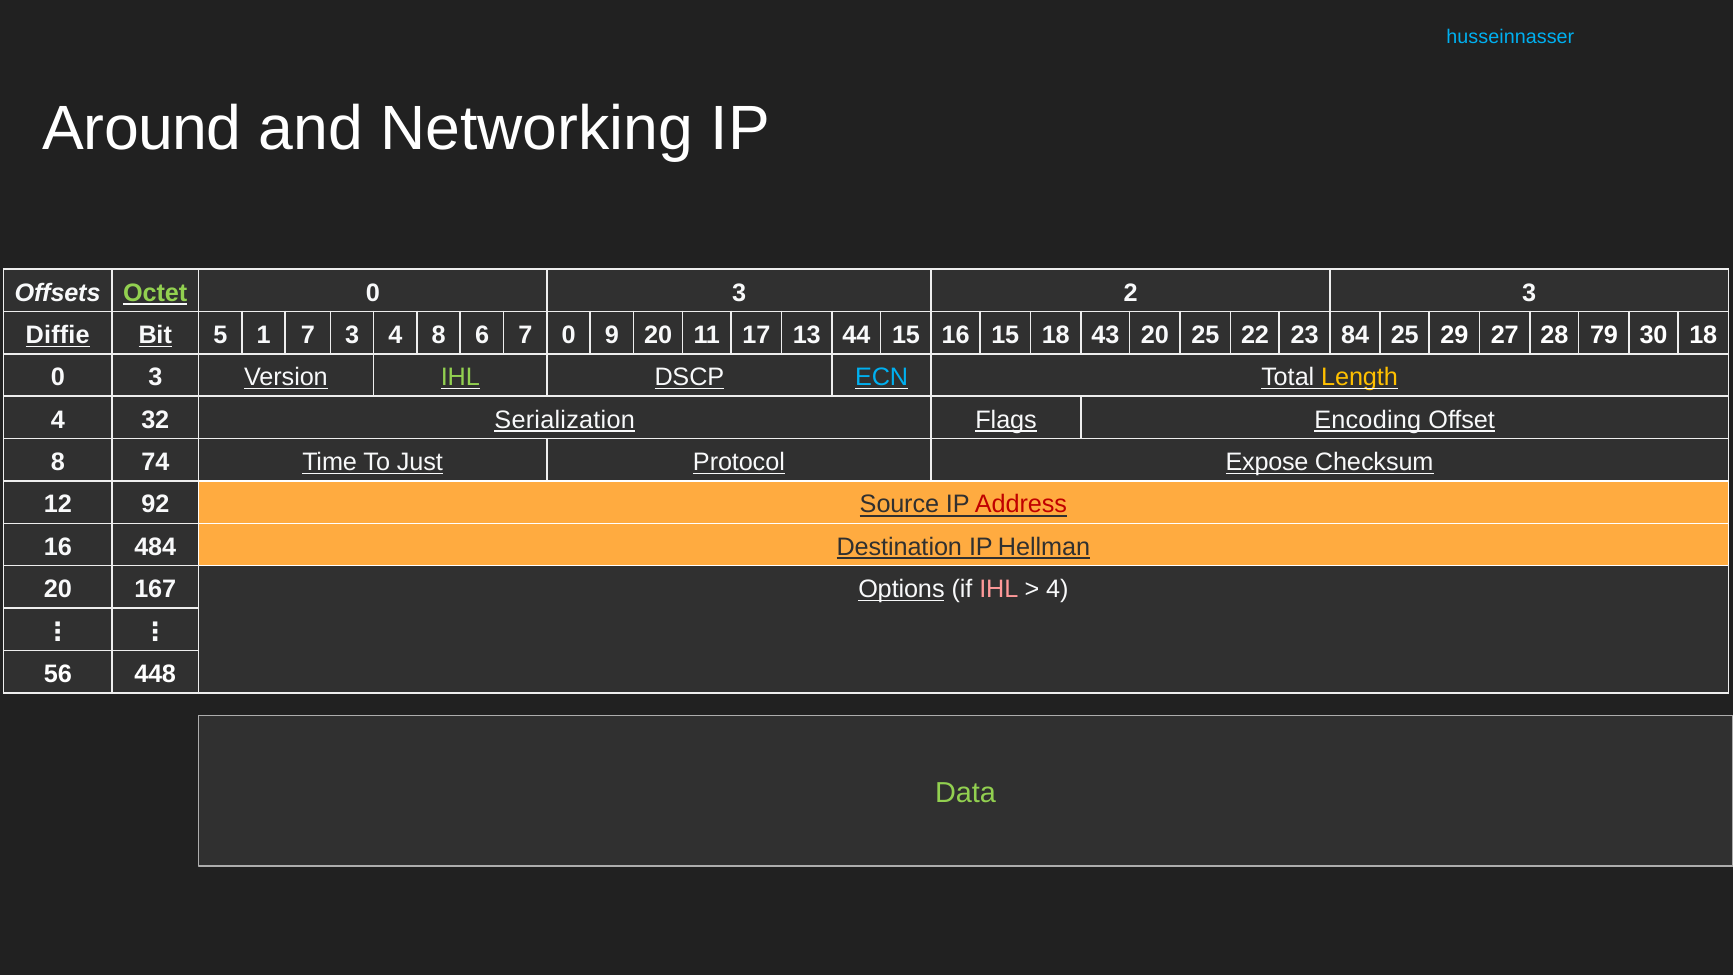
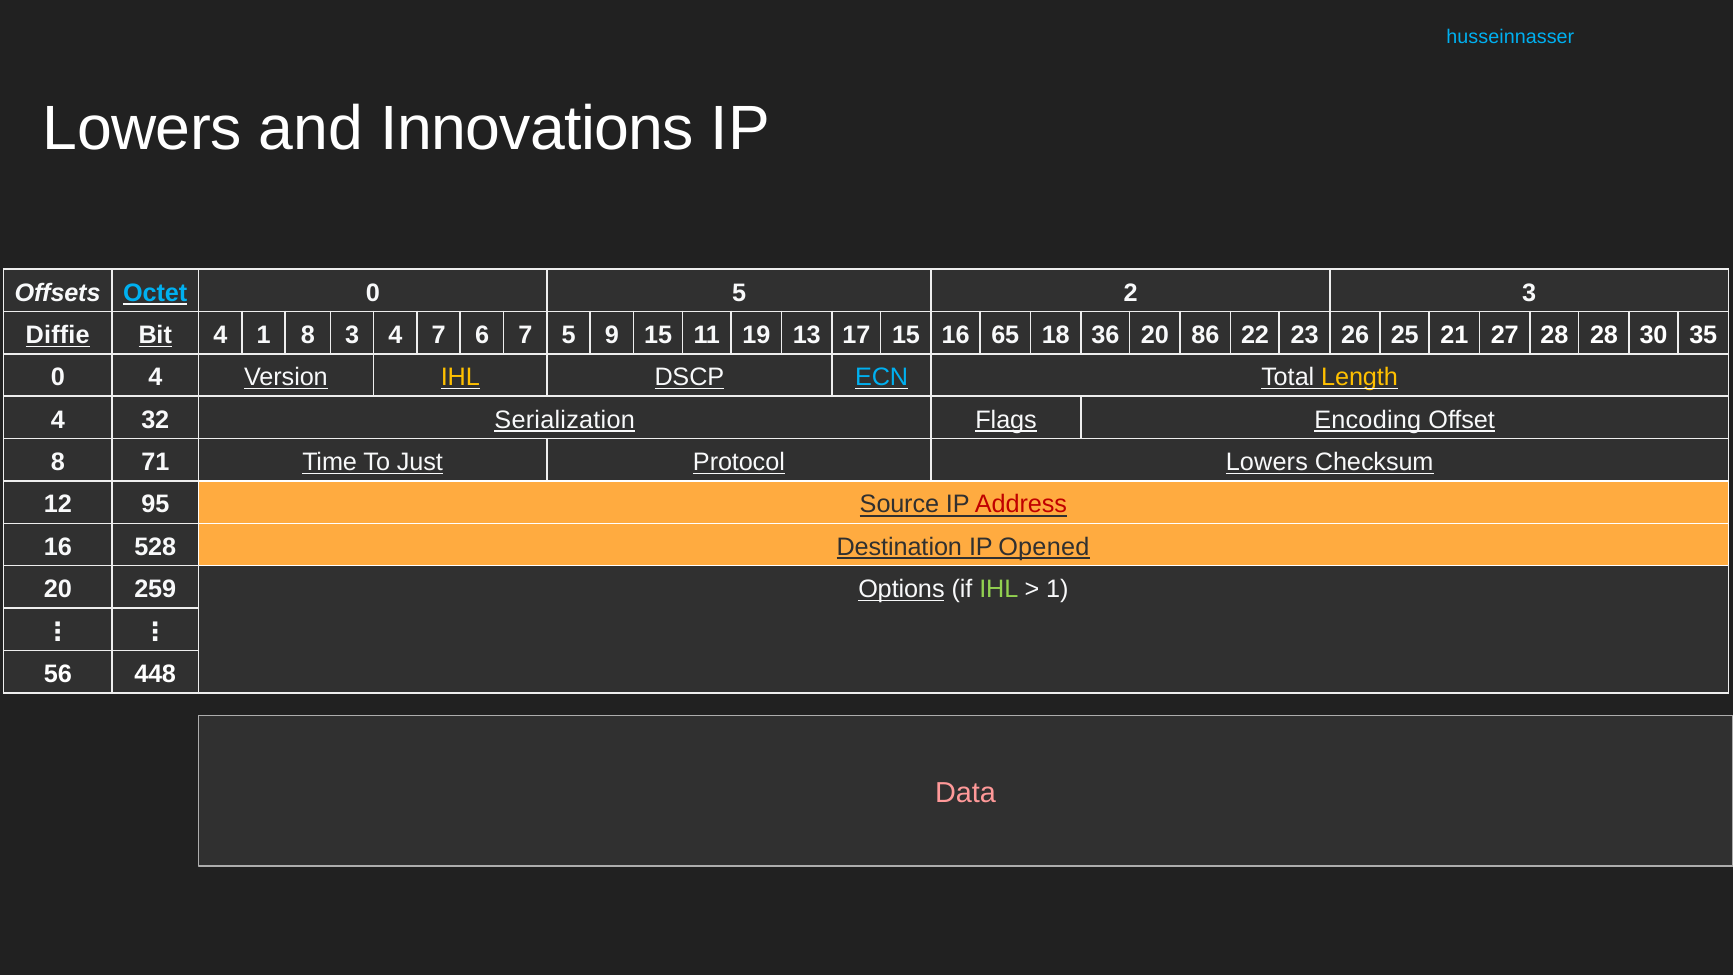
Around at (142, 129): Around -> Lowers
Networking: Networking -> Innovations
Octet colour: light green -> light blue
3 at (739, 293): 3 -> 5
Bit 5: 5 -> 4
1 7: 7 -> 8
4 8: 8 -> 7
7 0: 0 -> 5
9 20: 20 -> 15
17: 17 -> 19
44: 44 -> 17
16 15: 15 -> 65
43: 43 -> 36
20 25: 25 -> 86
84: 84 -> 26
29: 29 -> 21
28 79: 79 -> 28
30 18: 18 -> 35
3 at (155, 377): 3 -> 4
IHL at (460, 377) colour: light green -> yellow
74: 74 -> 71
Protocol Expose: Expose -> Lowers
92: 92 -> 95
484: 484 -> 528
Hellman: Hellman -> Opened
167: 167 -> 259
IHL at (999, 589) colour: pink -> light green
4 at (1057, 589): 4 -> 1
Data colour: light green -> pink
